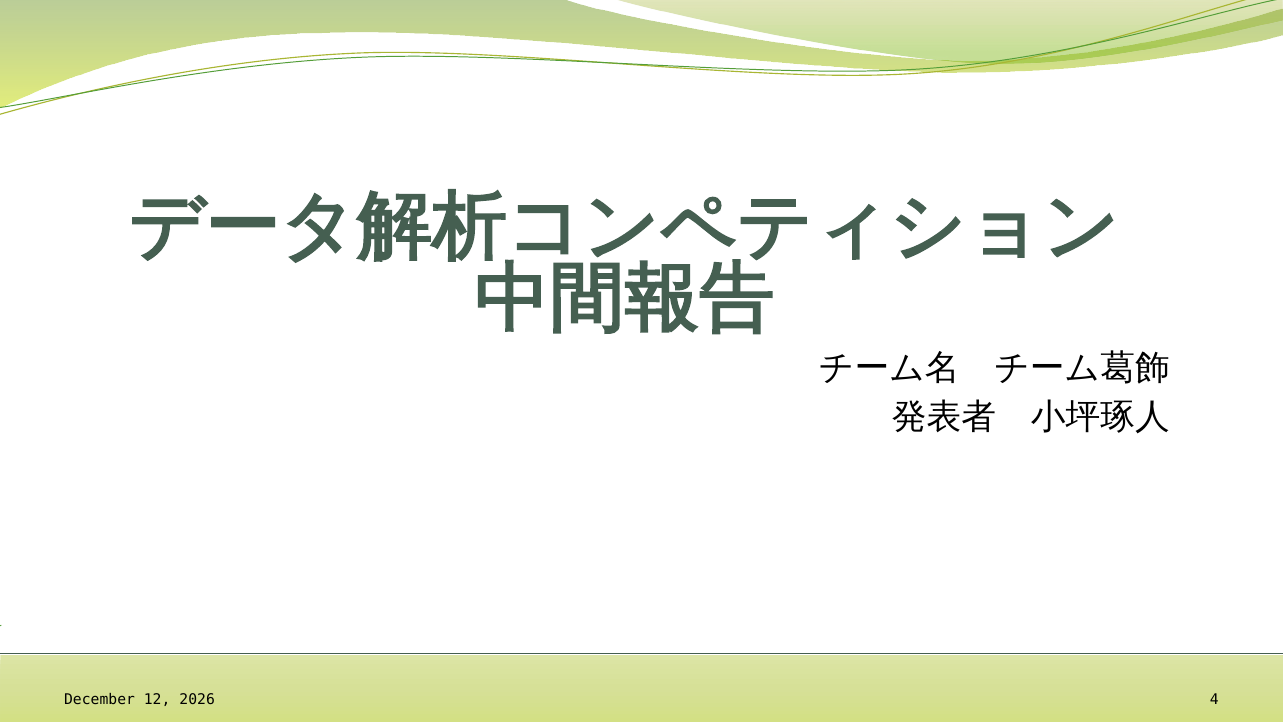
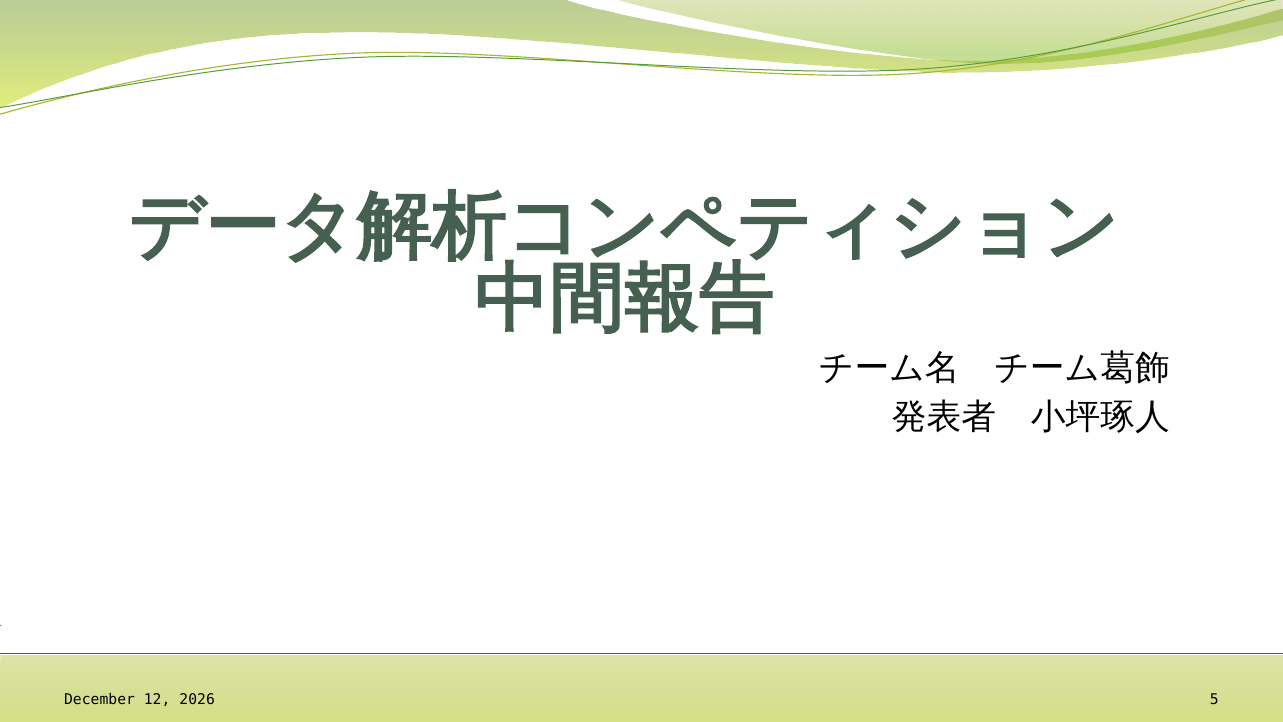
4: 4 -> 5
